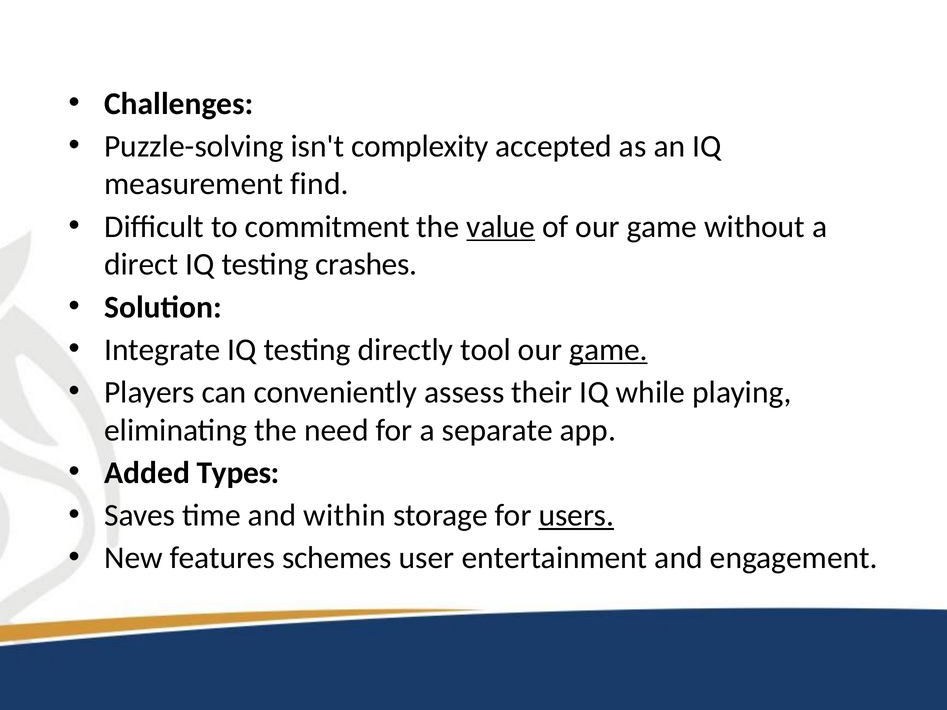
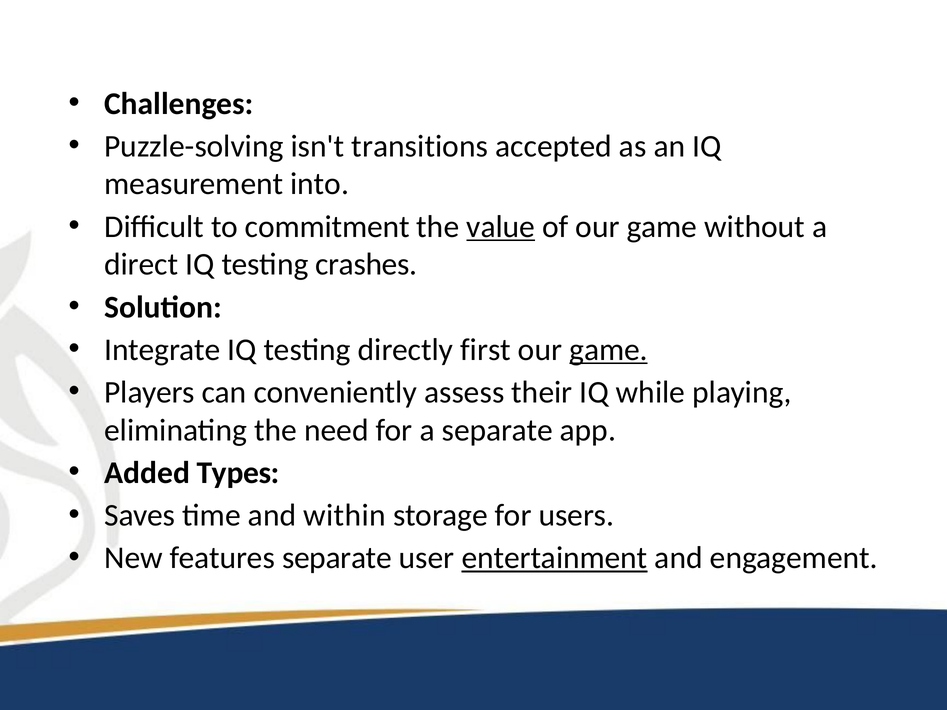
complexity: complexity -> transitions
find: find -> into
tool: tool -> first
users underline: present -> none
features schemes: schemes -> separate
entertainment underline: none -> present
